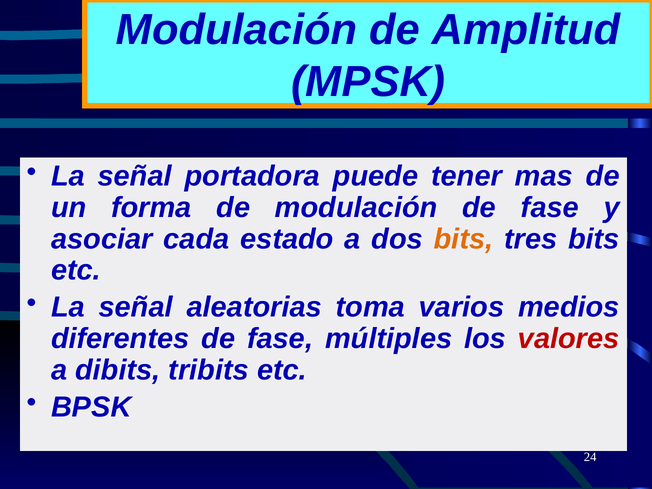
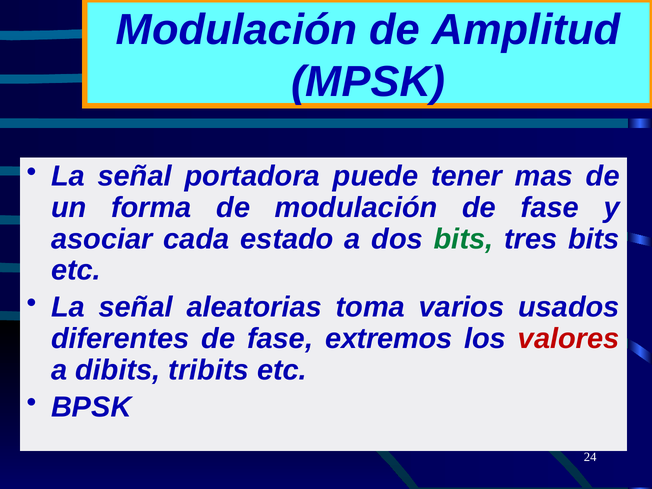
bits at (464, 239) colour: orange -> green
medios: medios -> usados
múltiples: múltiples -> extremos
